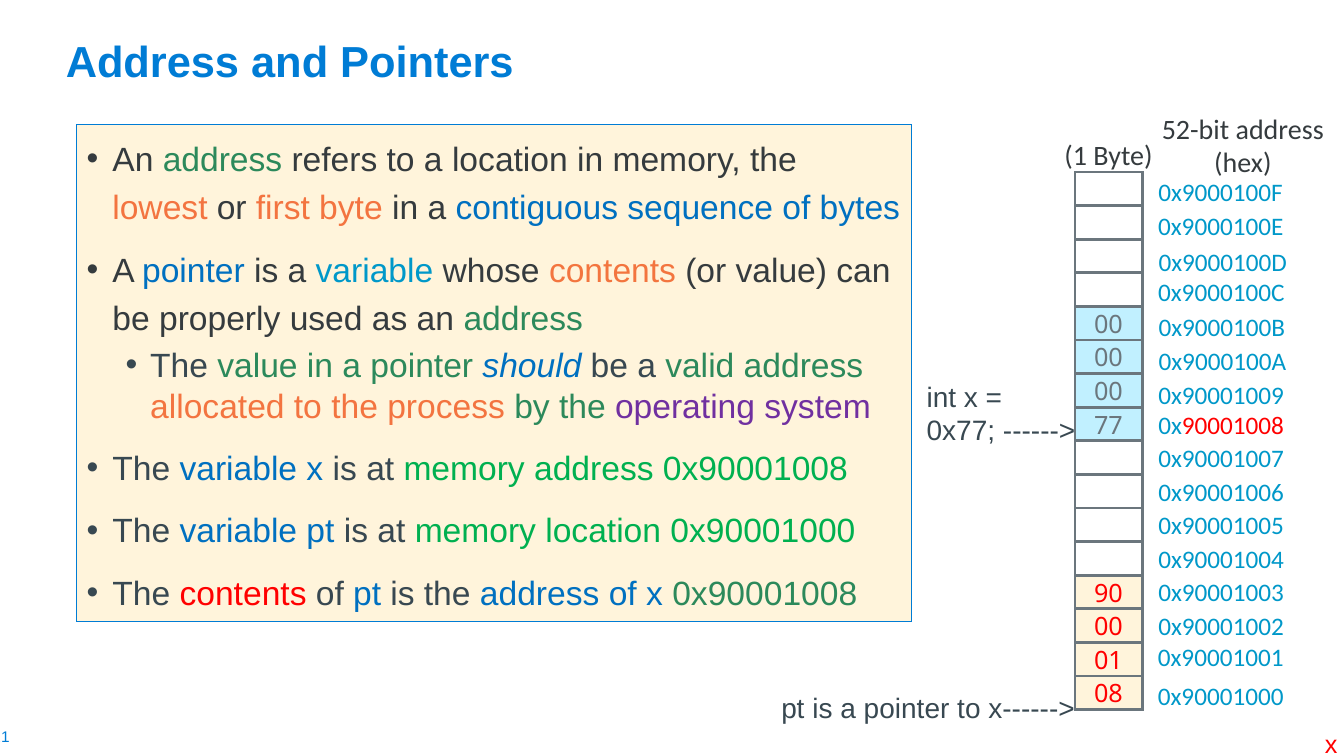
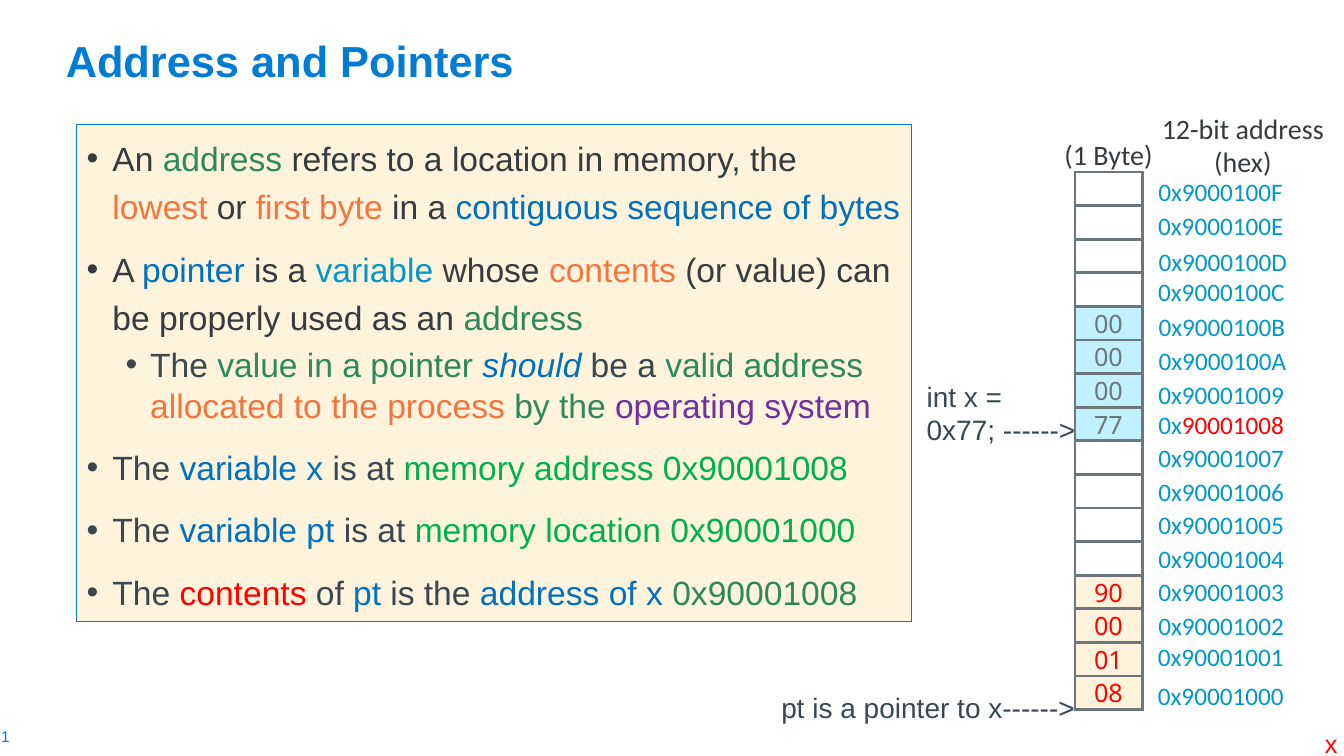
52-bit: 52-bit -> 12-bit
